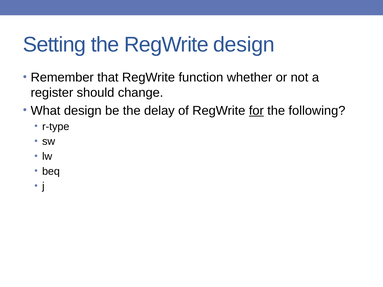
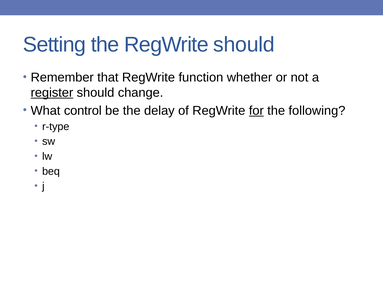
RegWrite design: design -> should
register underline: none -> present
What design: design -> control
